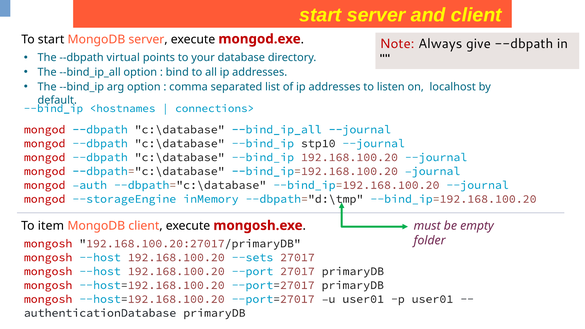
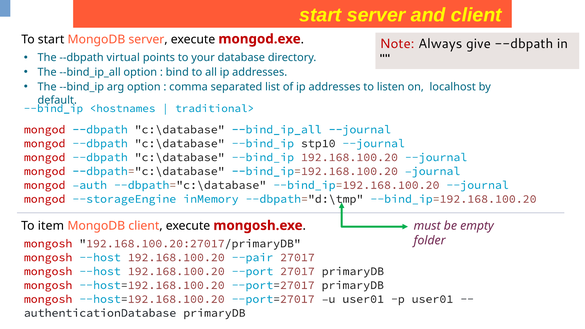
connections>: connections> -> traditional>
--sets: --sets -> --pair
